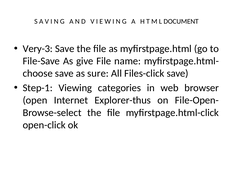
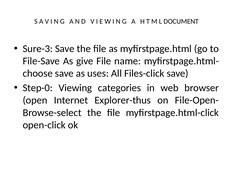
Very-3: Very-3 -> Sure-3
sure: sure -> uses
Step-1: Step-1 -> Step-0
